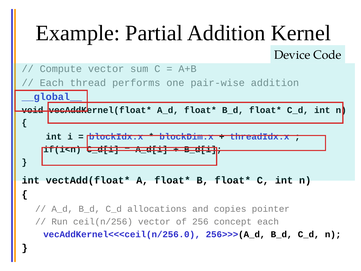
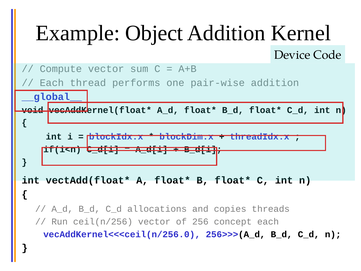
Partial: Partial -> Object
pointer: pointer -> threads
